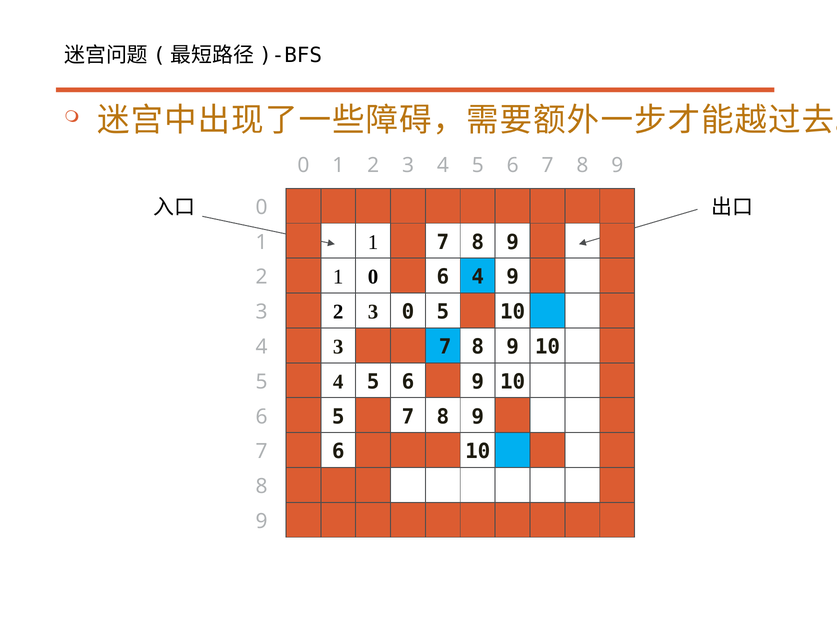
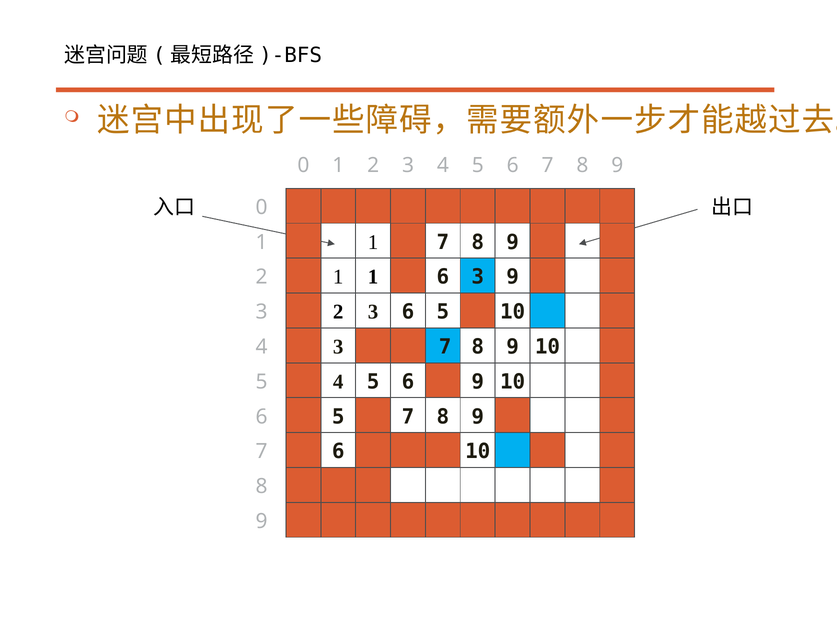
1 0: 0 -> 1
6 4: 4 -> 3
3 0: 0 -> 6
